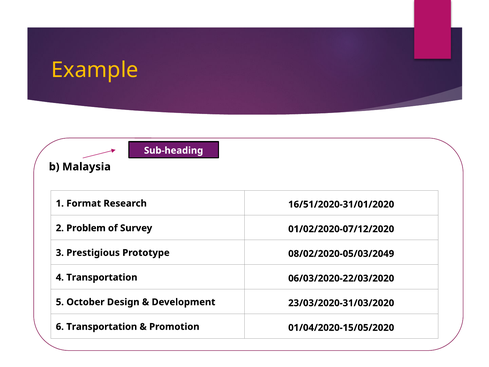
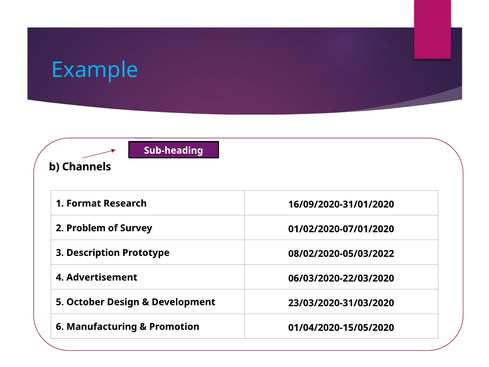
Example colour: yellow -> light blue
Malaysia: Malaysia -> Channels
16/51/2020-31/01/2020: 16/51/2020-31/01/2020 -> 16/09/2020-31/01/2020
01/02/2020-07/12/2020: 01/02/2020-07/12/2020 -> 01/02/2020-07/01/2020
Prestigious: Prestigious -> Description
08/02/2020-05/03/2049: 08/02/2020-05/03/2049 -> 08/02/2020-05/03/2022
4 Transportation: Transportation -> Advertisement
6 Transportation: Transportation -> Manufacturing
